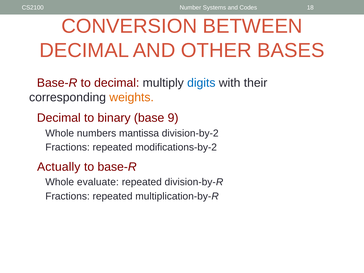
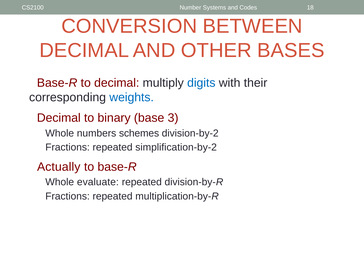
weights colour: orange -> blue
9: 9 -> 3
mantissa: mantissa -> schemes
modifications-by-2: modifications-by-2 -> simplification-by-2
